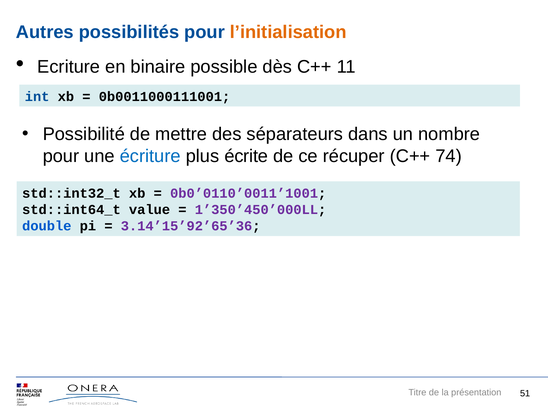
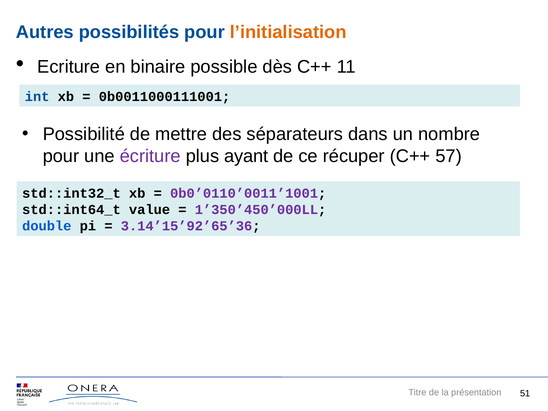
écriture colour: blue -> purple
écrite: écrite -> ayant
74: 74 -> 57
